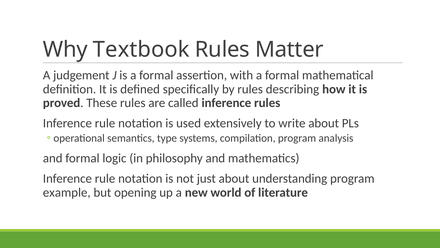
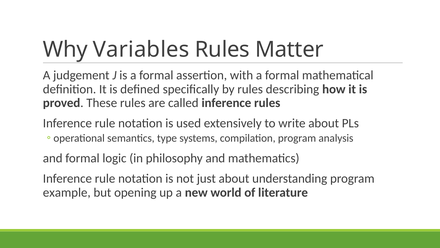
Textbook: Textbook -> Variables
